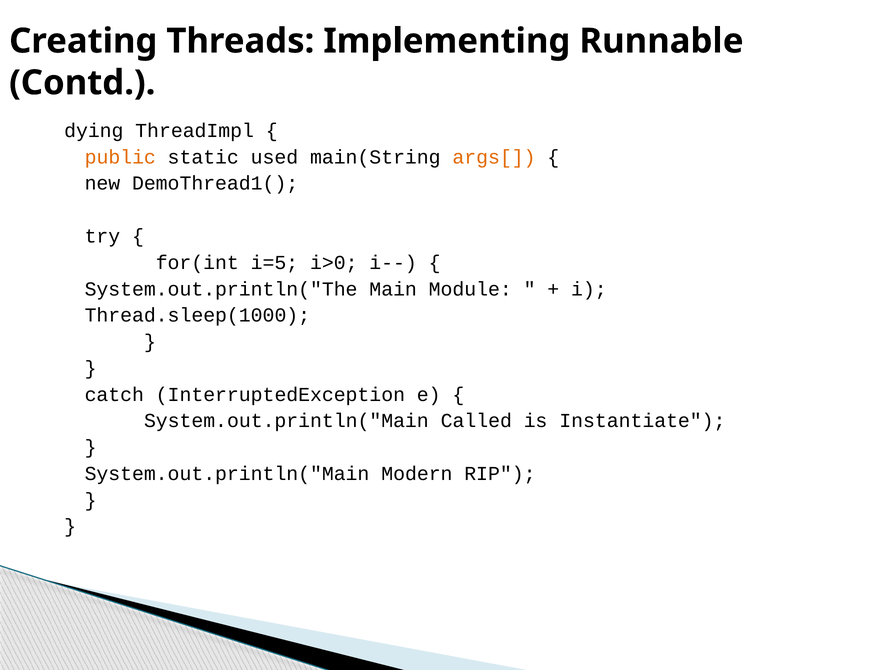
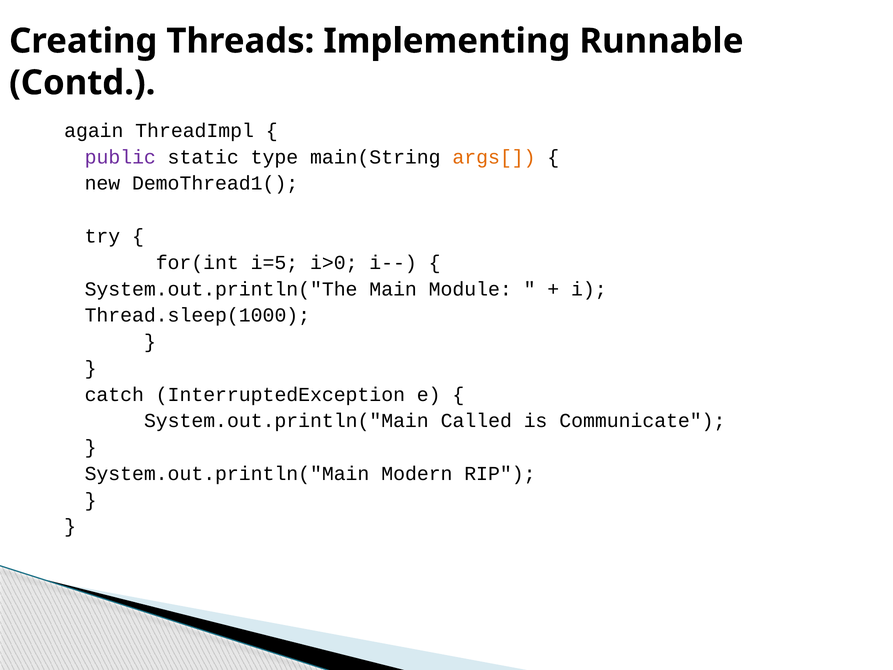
dying: dying -> again
public colour: orange -> purple
used: used -> type
Instantiate: Instantiate -> Communicate
